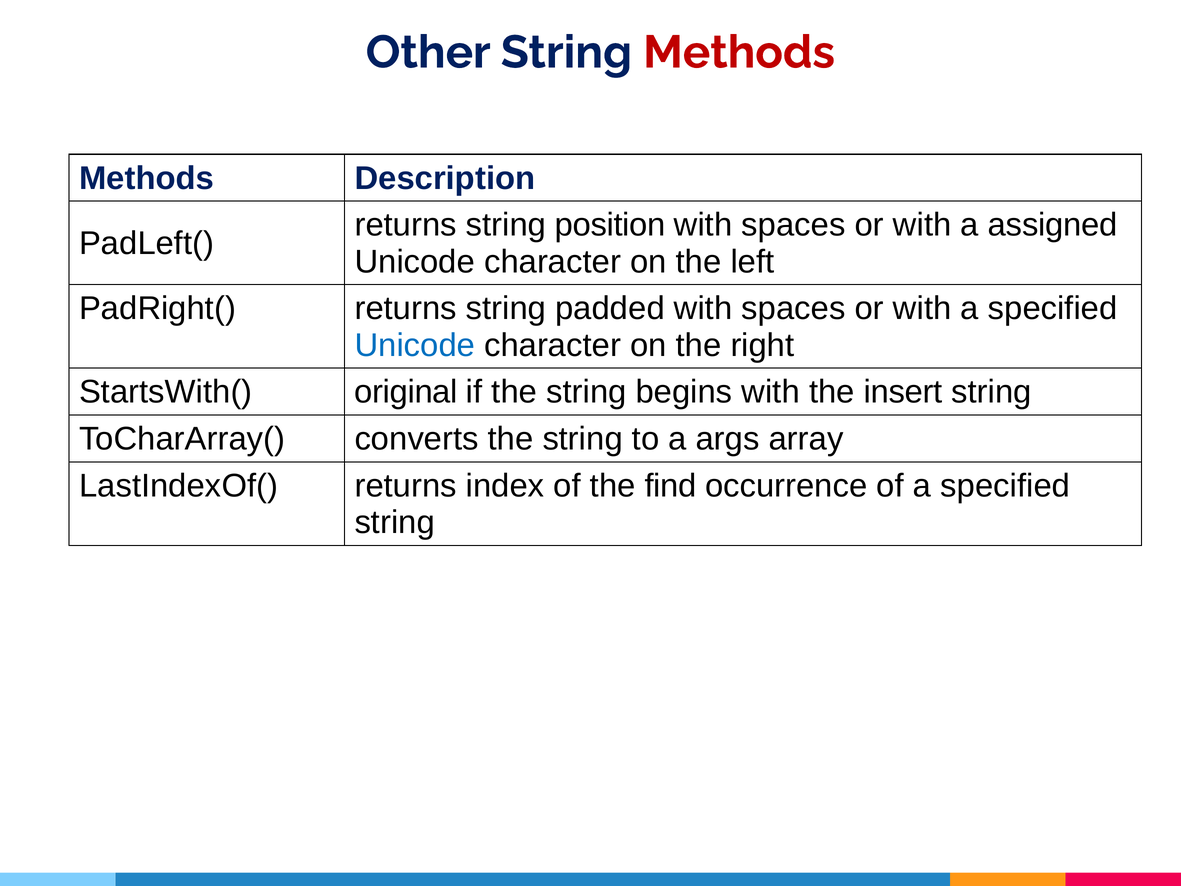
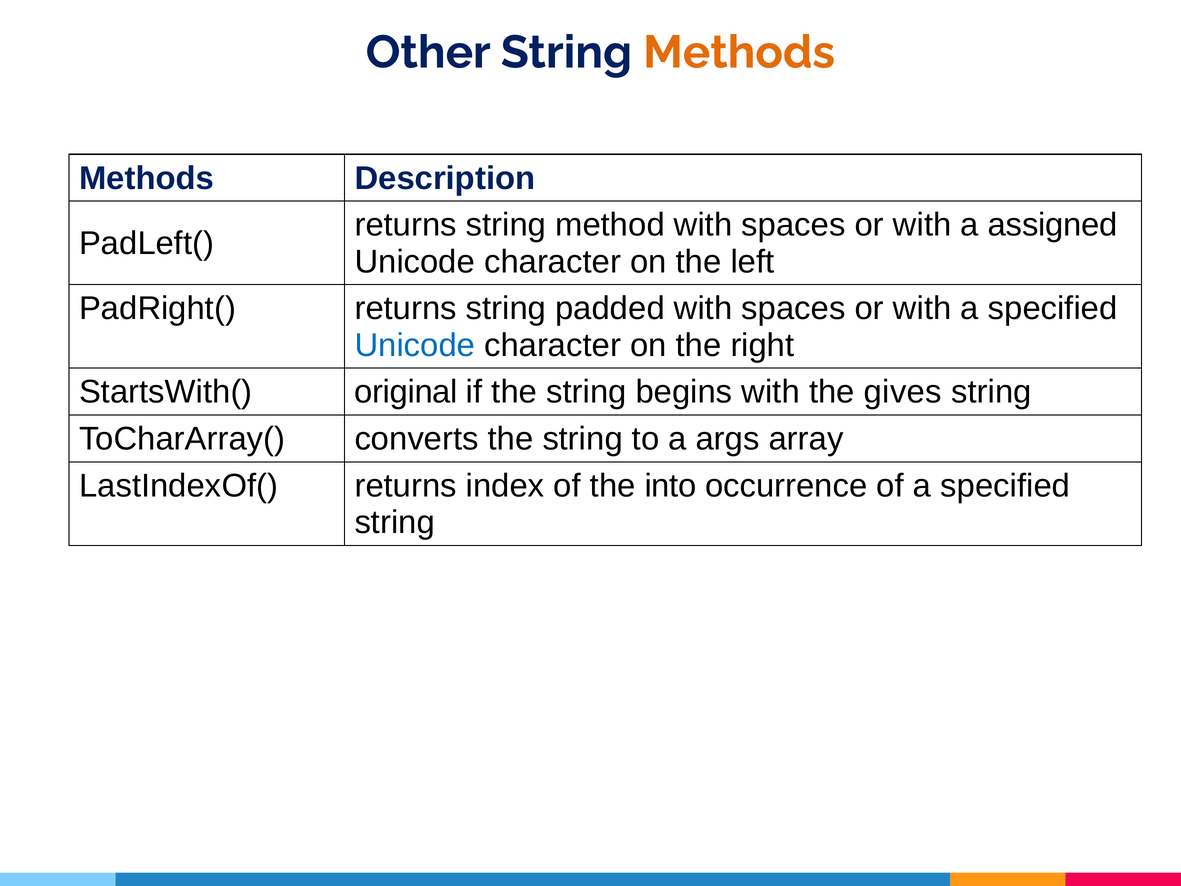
Methods at (739, 52) colour: red -> orange
position: position -> method
insert: insert -> gives
find: find -> into
